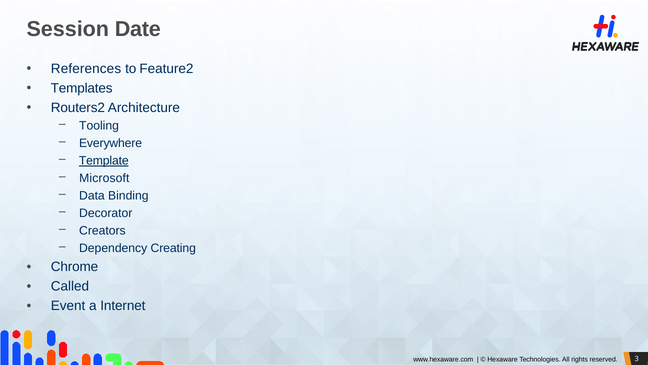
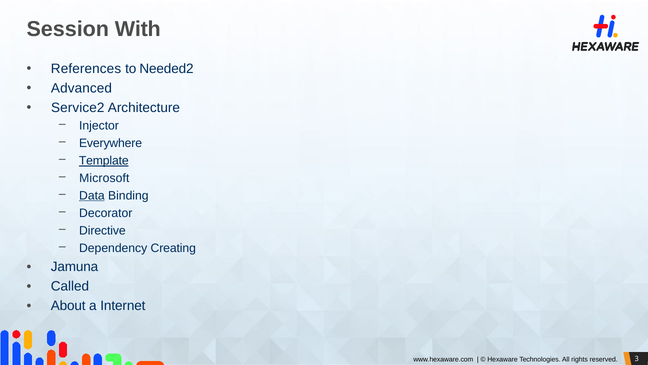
Date: Date -> With
Feature2: Feature2 -> Needed2
Templates: Templates -> Advanced
Routers2: Routers2 -> Service2
Tooling: Tooling -> Injector
Data underline: none -> present
Creators: Creators -> Directive
Chrome: Chrome -> Jamuna
Event: Event -> About
